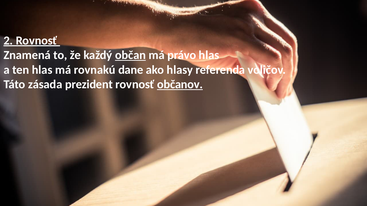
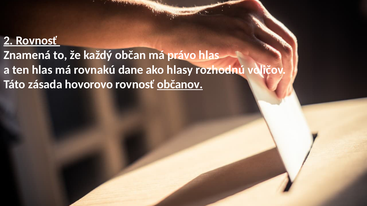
občan at (130, 55) underline: present -> none
referenda: referenda -> rozhodnú
prezident: prezident -> hovorovo
